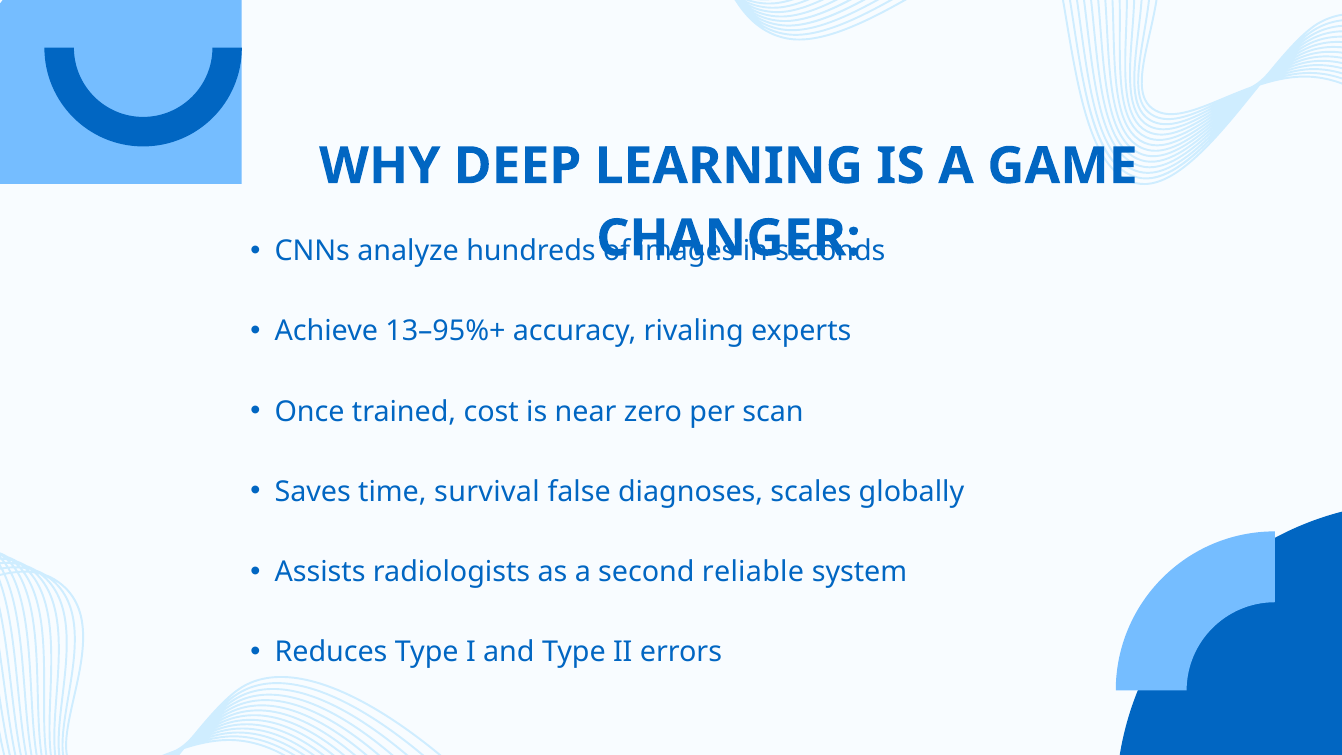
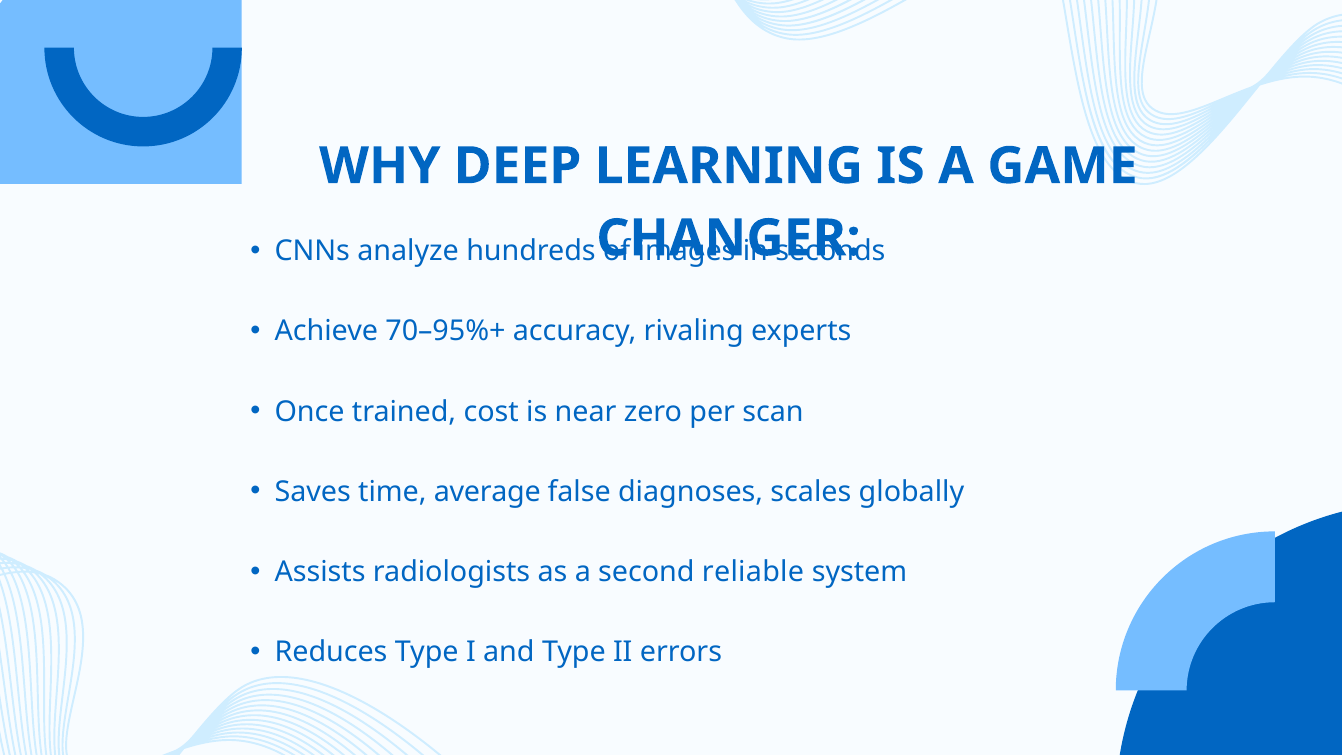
13–95%+: 13–95%+ -> 70–95%+
survival: survival -> average
